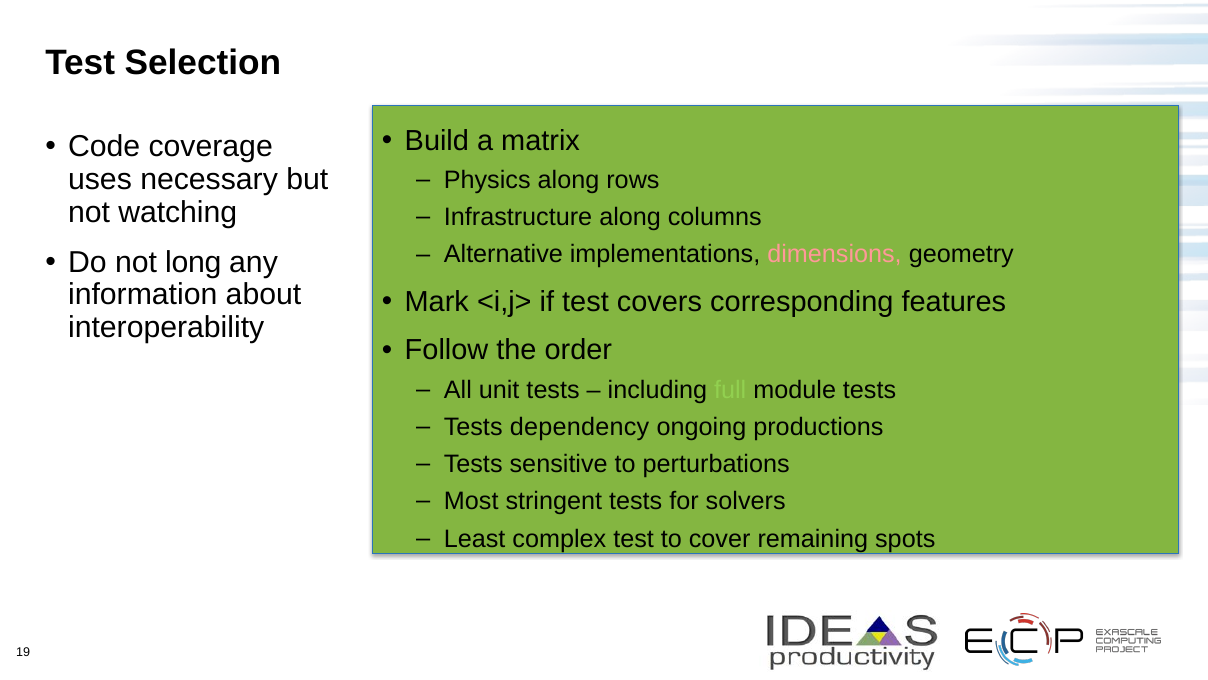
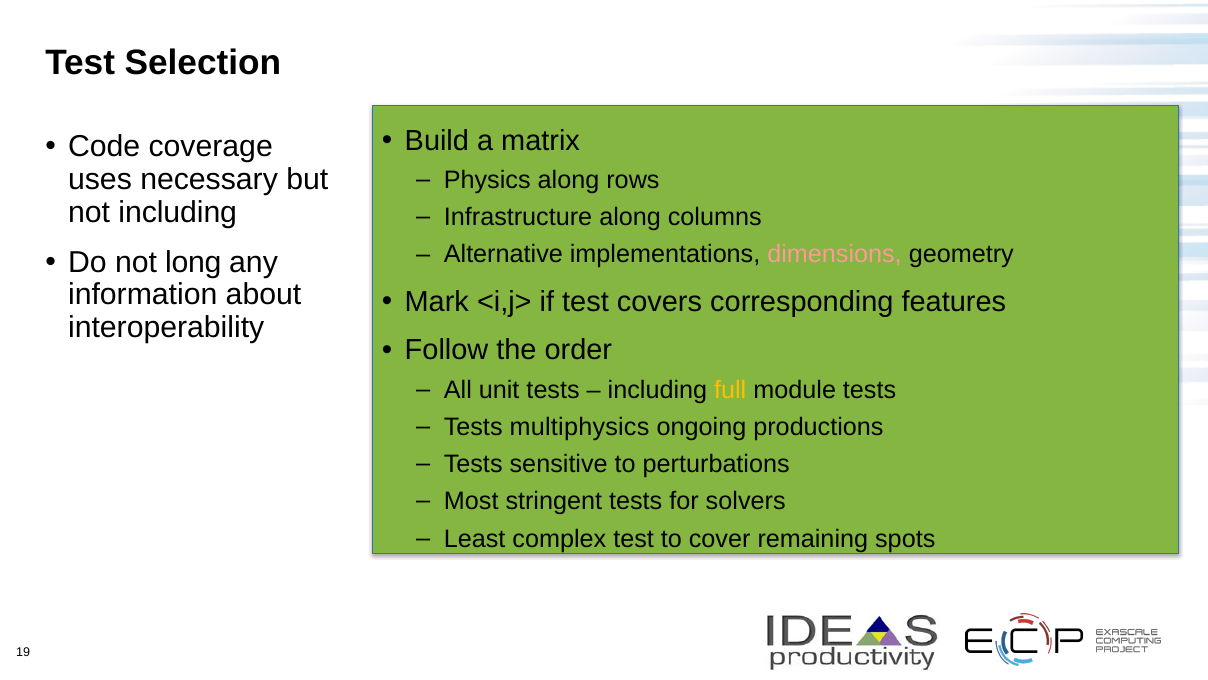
not watching: watching -> including
full colour: light green -> yellow
dependency: dependency -> multiphysics
